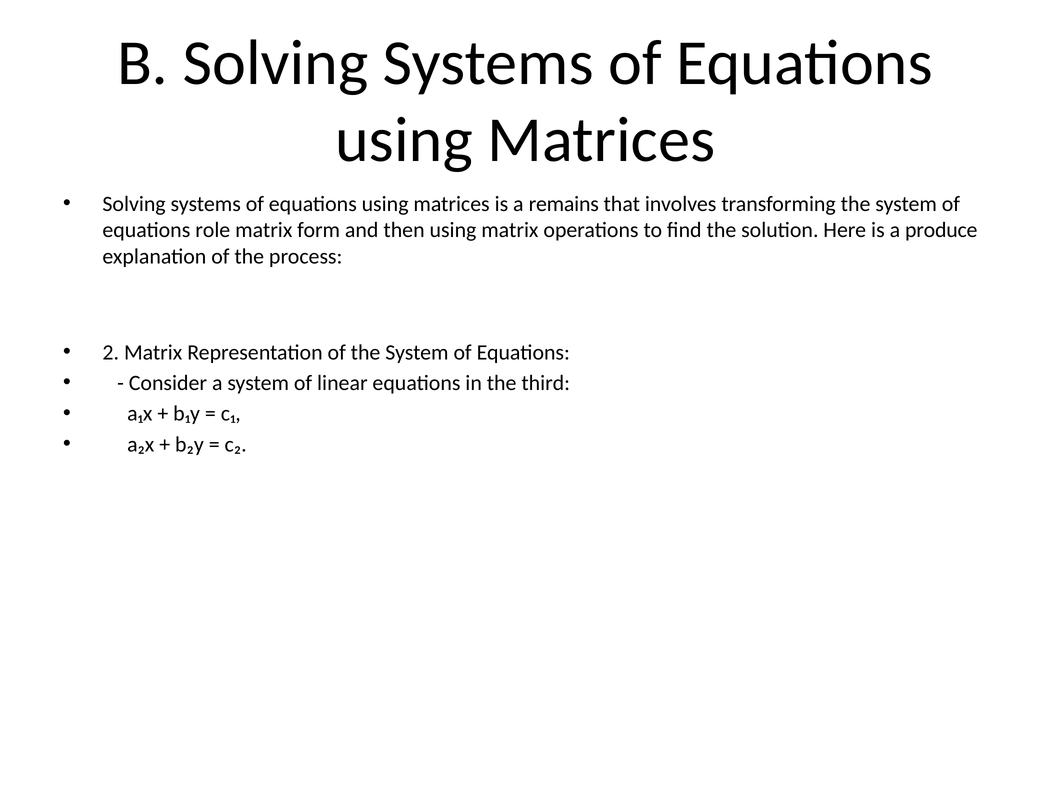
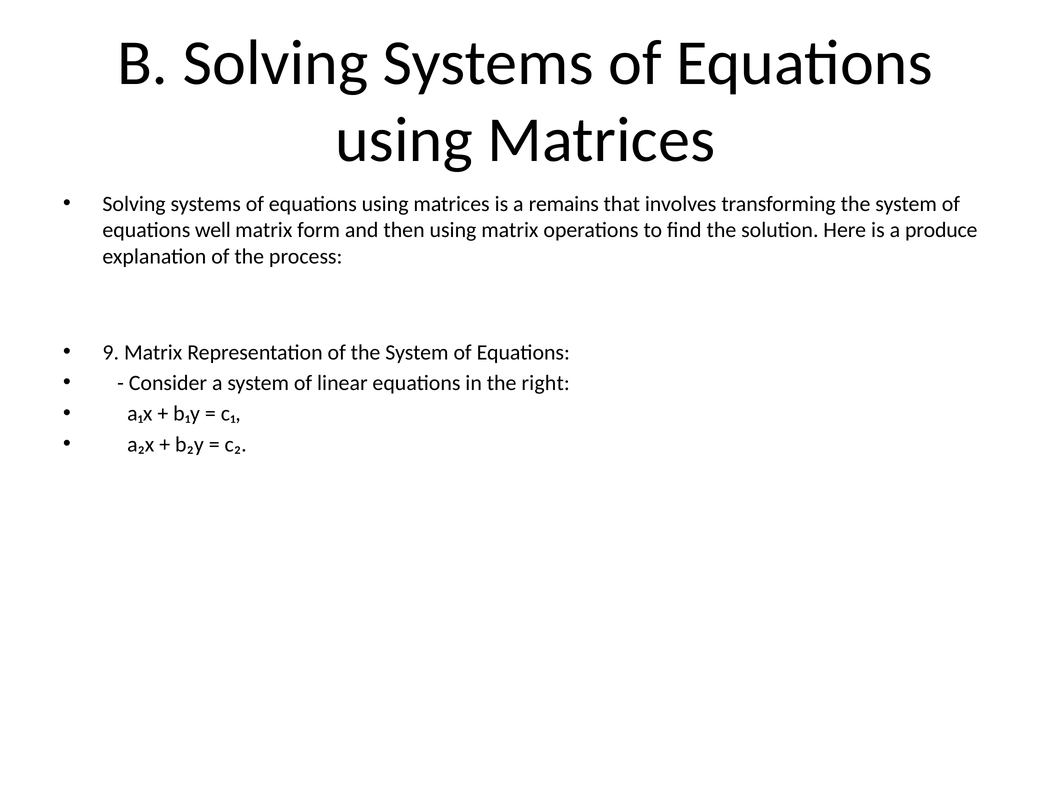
role: role -> well
2: 2 -> 9
third: third -> right
